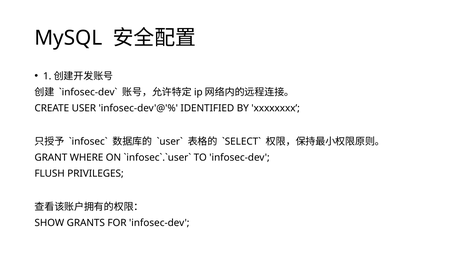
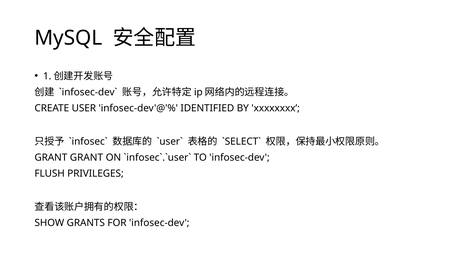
GRANT WHERE: WHERE -> GRANT
